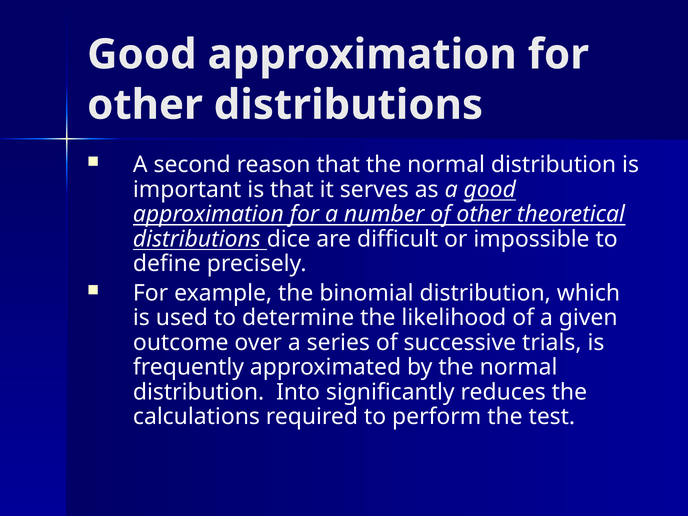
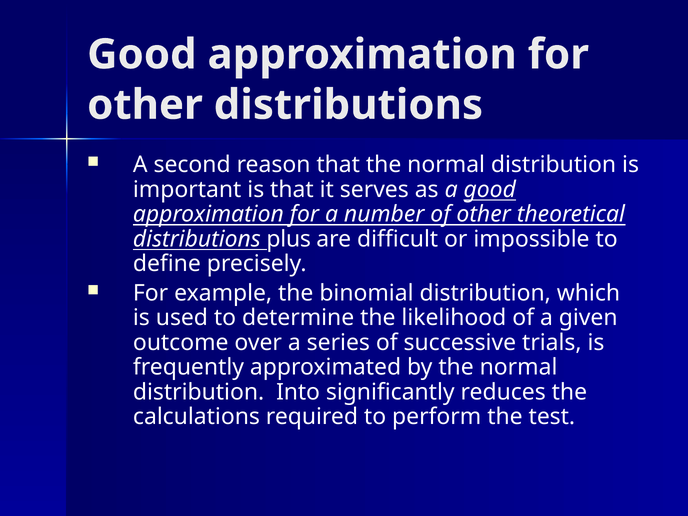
dice: dice -> plus
